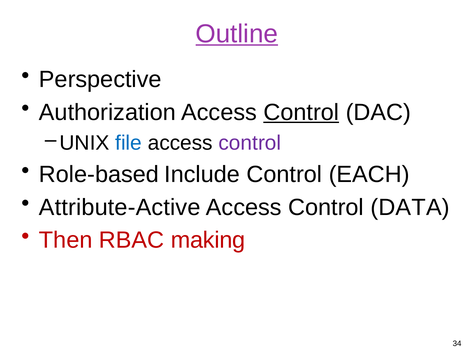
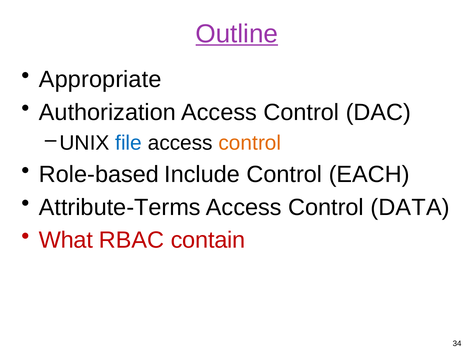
Perspective: Perspective -> Appropriate
Control at (301, 113) underline: present -> none
control at (250, 143) colour: purple -> orange
Attribute-Active: Attribute-Active -> Attribute-Terms
Then: Then -> What
making: making -> contain
